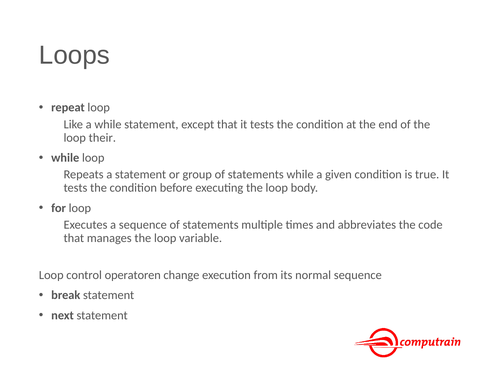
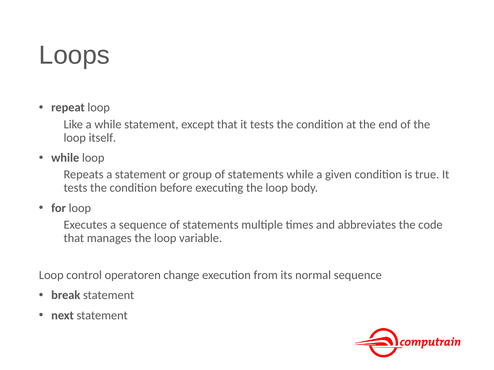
their: their -> itself
